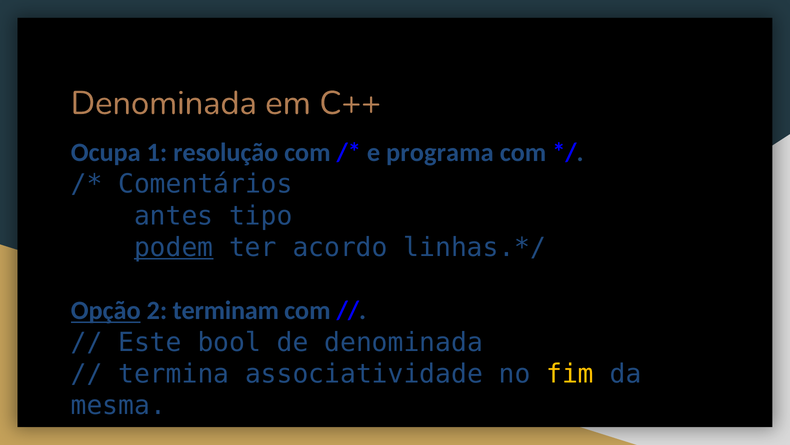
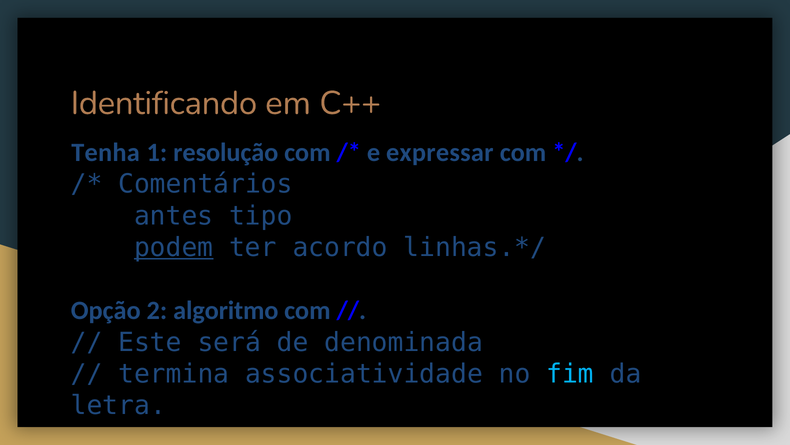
Denominada at (164, 103): Denominada -> Identificando
Ocupa: Ocupa -> Tenha
programa: programa -> expressar
Opção underline: present -> none
terminam: terminam -> algoritmo
bool: bool -> será
fim colour: yellow -> light blue
mesma: mesma -> letra
